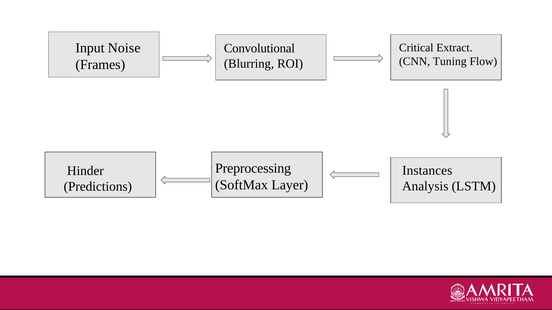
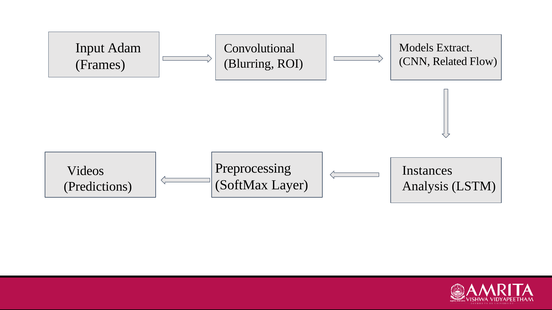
Noise: Noise -> Adam
Critical: Critical -> Models
Tuning: Tuning -> Related
Hinder: Hinder -> Videos
